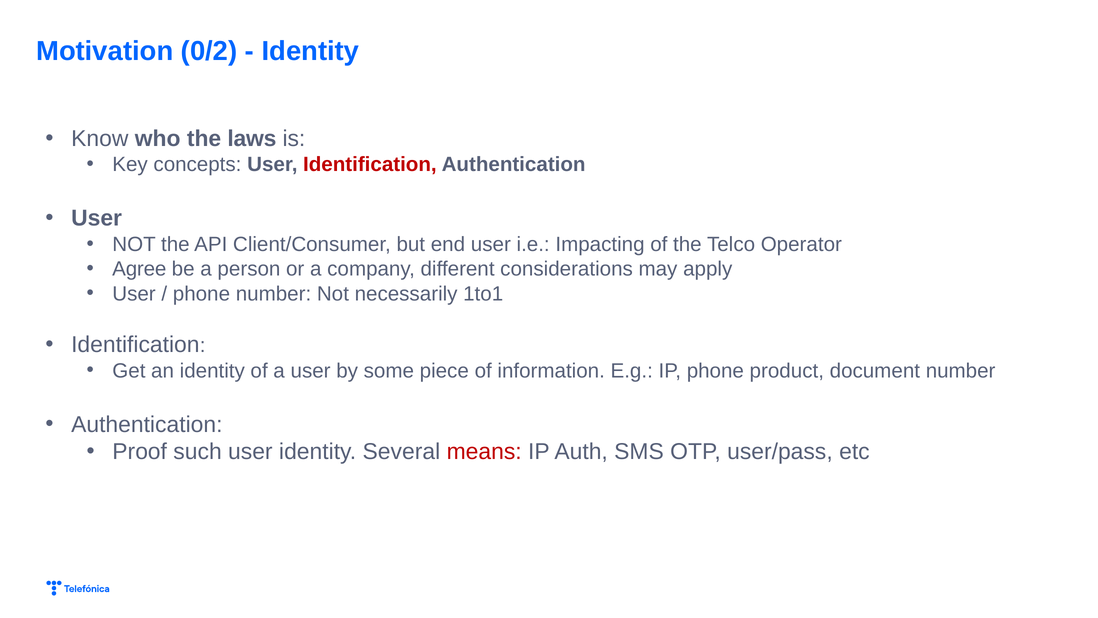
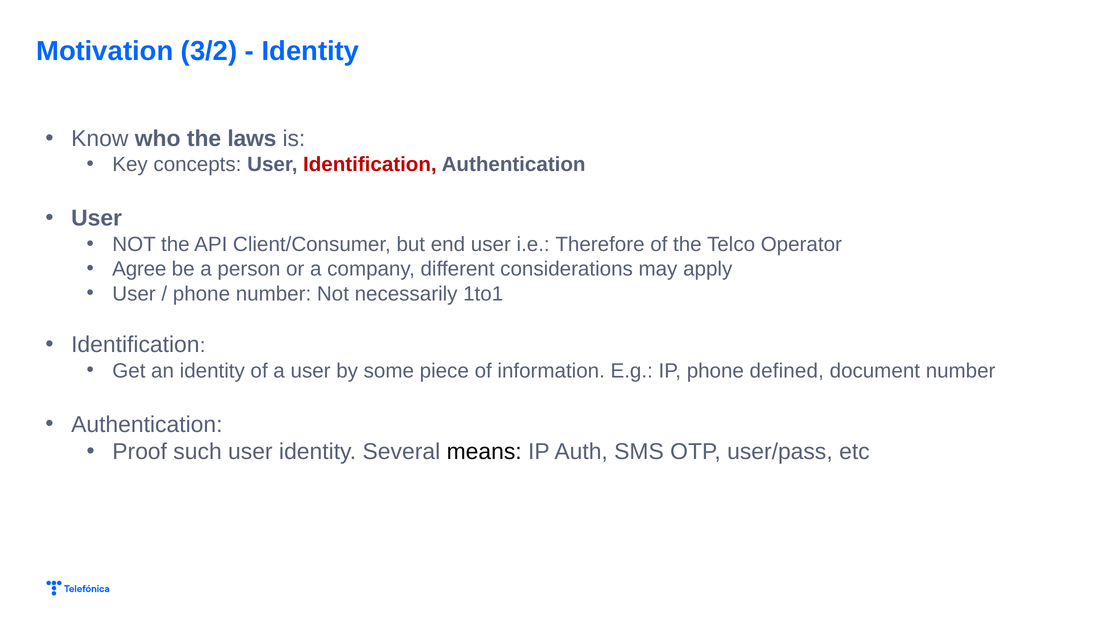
0/2: 0/2 -> 3/2
Impacting: Impacting -> Therefore
product: product -> defined
means colour: red -> black
